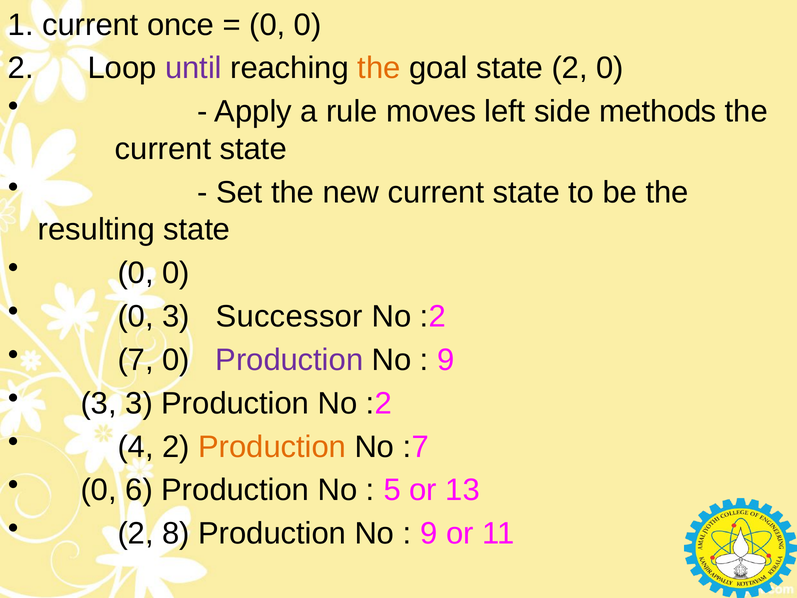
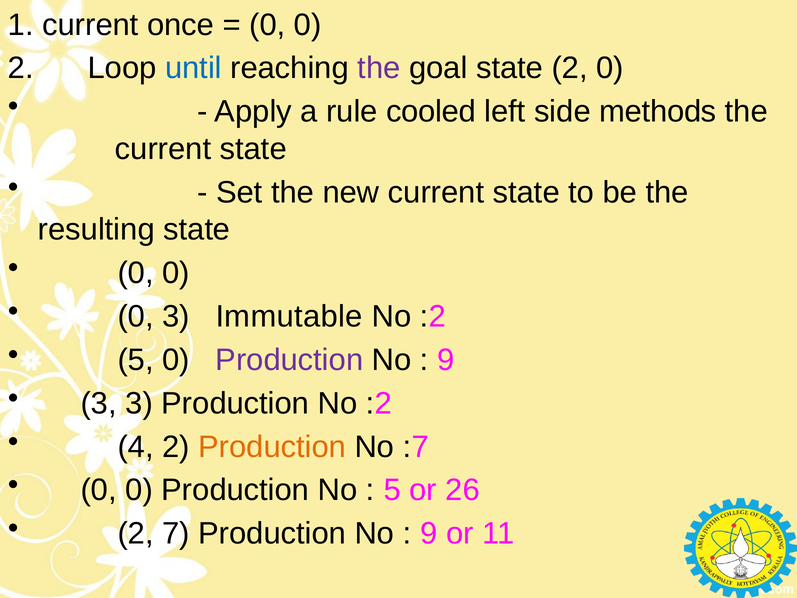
until colour: purple -> blue
the at (379, 68) colour: orange -> purple
moves: moves -> cooled
Successor: Successor -> Immutable
7 at (136, 360): 7 -> 5
6 at (139, 490): 6 -> 0
13: 13 -> 26
8: 8 -> 7
